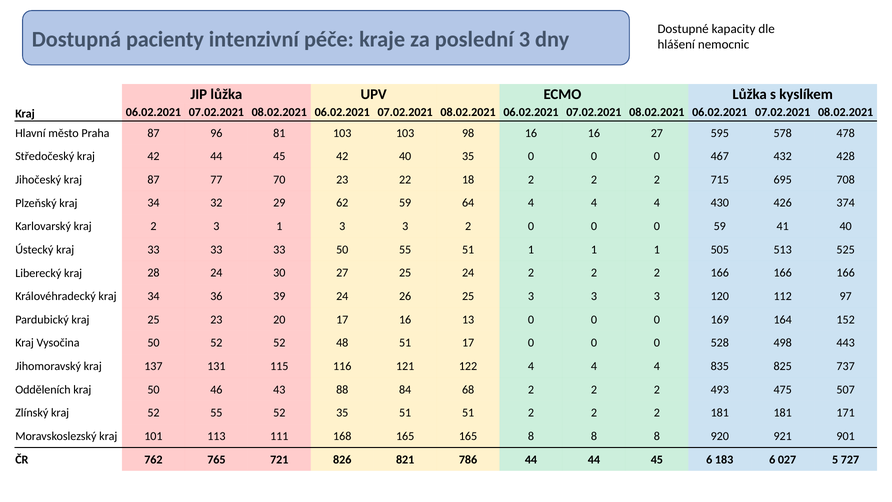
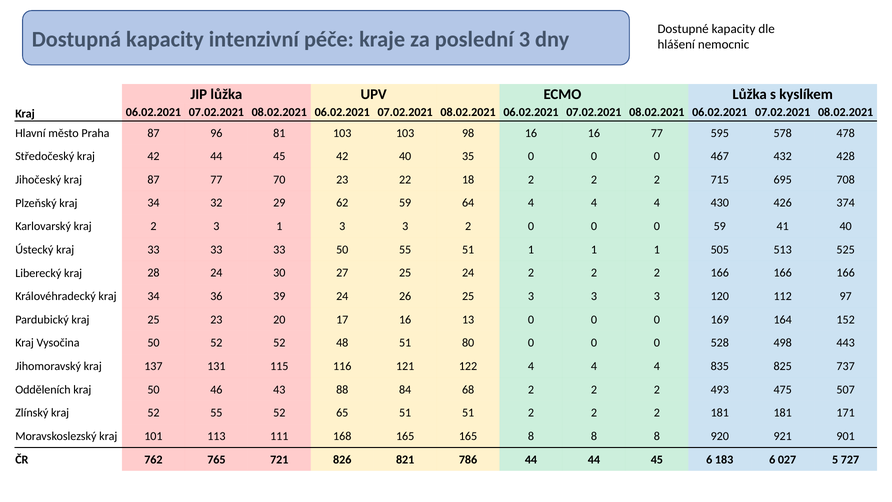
Dostupná pacienty: pacienty -> kapacity
16 27: 27 -> 77
51 17: 17 -> 80
52 35: 35 -> 65
